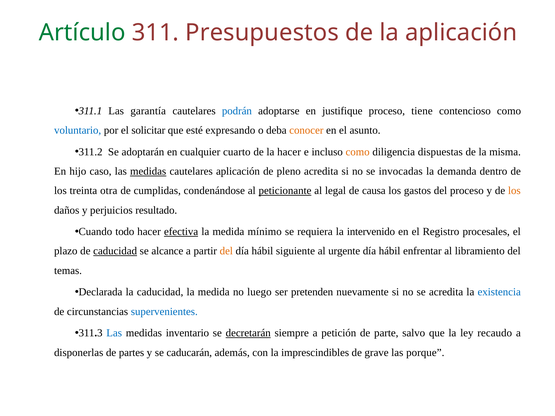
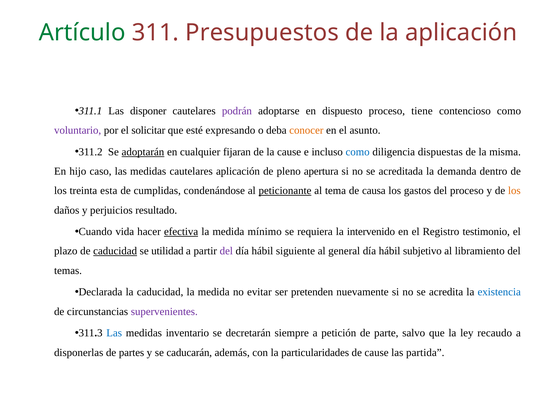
garantía: garantía -> disponer
podrán colour: blue -> purple
justifique: justifique -> dispuesto
voluntario colour: blue -> purple
adoptarán underline: none -> present
cuarto: cuarto -> fijaran
la hacer: hacer -> cause
como at (358, 152) colour: orange -> blue
medidas at (148, 171) underline: present -> none
pleno acredita: acredita -> apertura
invocadas: invocadas -> acreditada
otra: otra -> esta
legal: legal -> tema
todo: todo -> vida
procesales: procesales -> testimonio
alcance: alcance -> utilidad
del at (226, 251) colour: orange -> purple
urgente: urgente -> general
enfrentar: enfrentar -> subjetivo
luego: luego -> evitar
supervenientes colour: blue -> purple
decretarán underline: present -> none
imprescindibles: imprescindibles -> particularidades
de grave: grave -> cause
porque: porque -> partida
